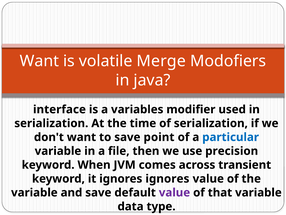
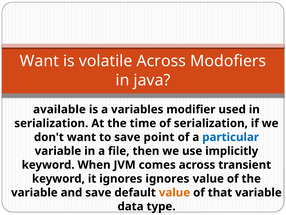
volatile Merge: Merge -> Across
interface: interface -> available
precision: precision -> implicitly
value at (174, 192) colour: purple -> orange
